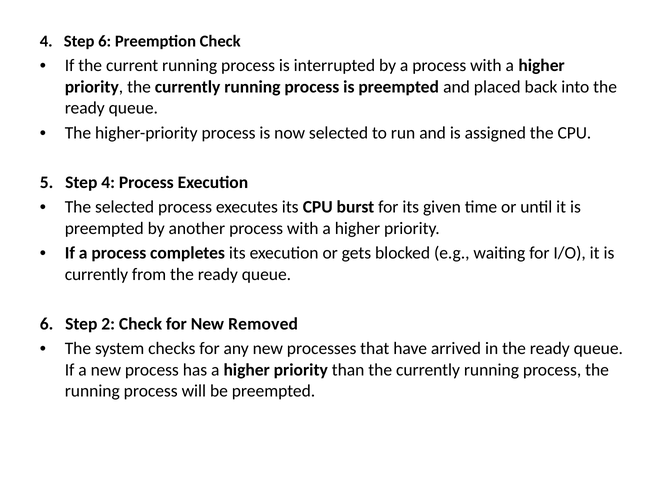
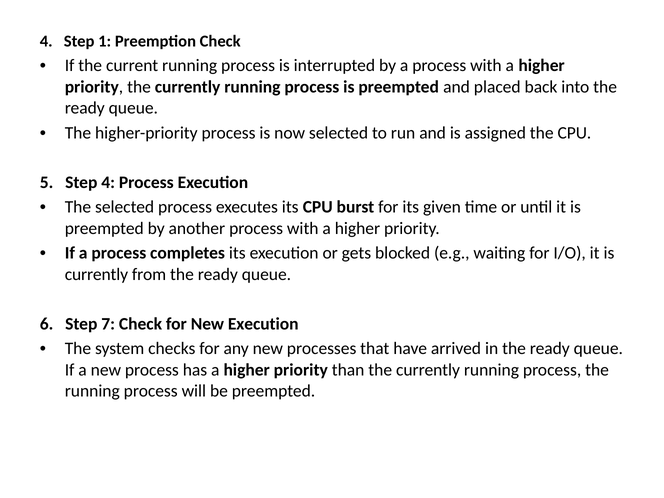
Step 6: 6 -> 1
2: 2 -> 7
New Removed: Removed -> Execution
